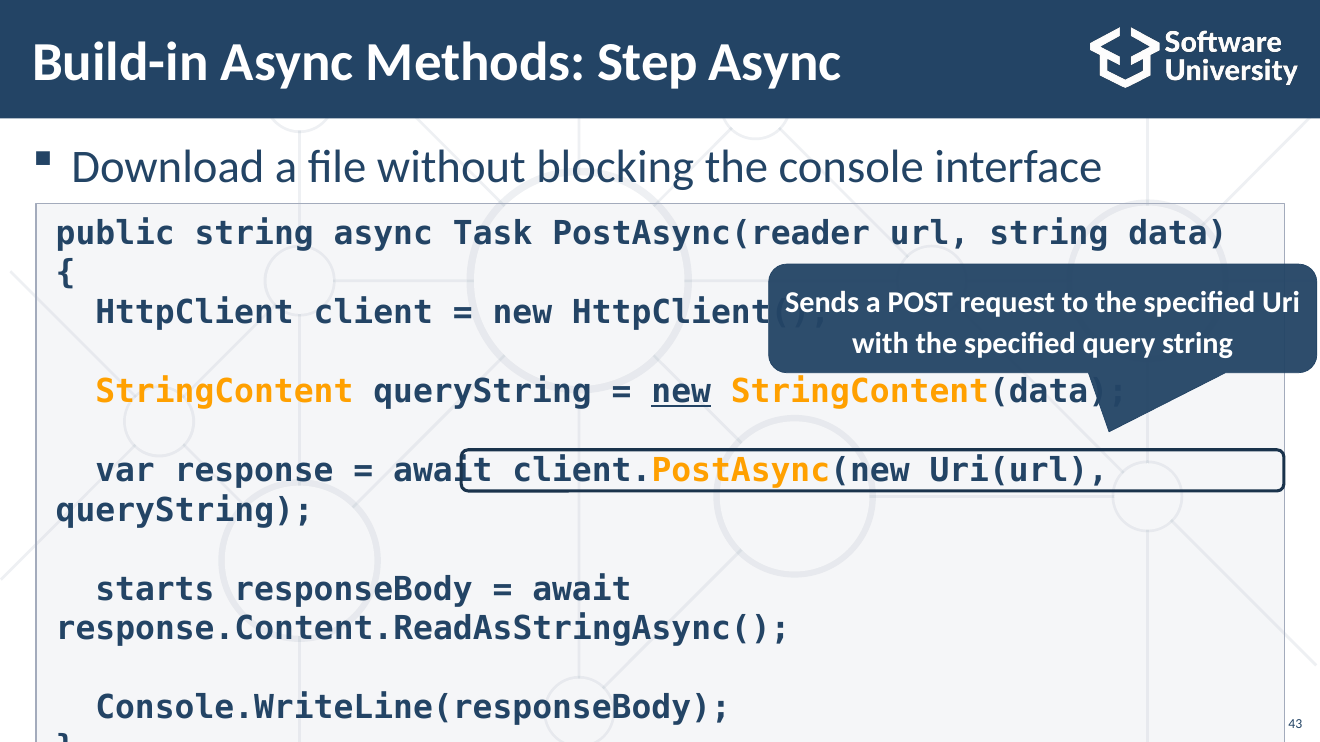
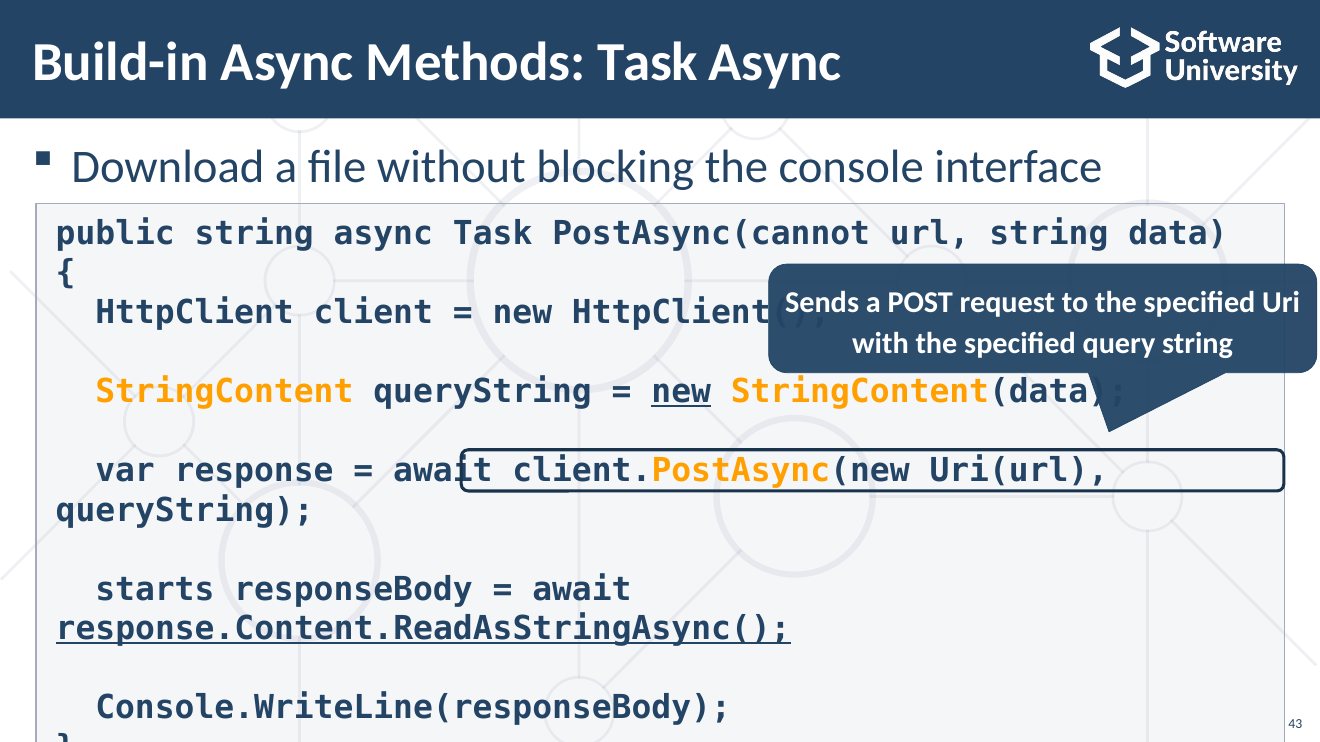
Methods Step: Step -> Task
PostAsync(reader: PostAsync(reader -> PostAsync(cannot
response.Content.ReadAsStringAsync( underline: none -> present
